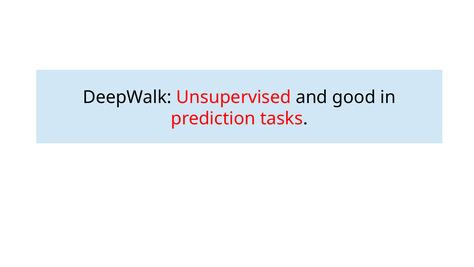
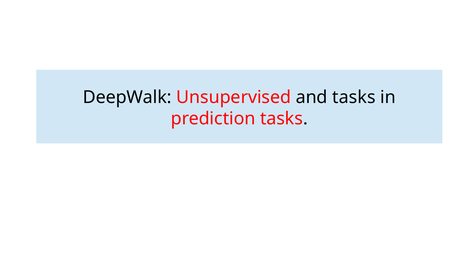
and good: good -> tasks
